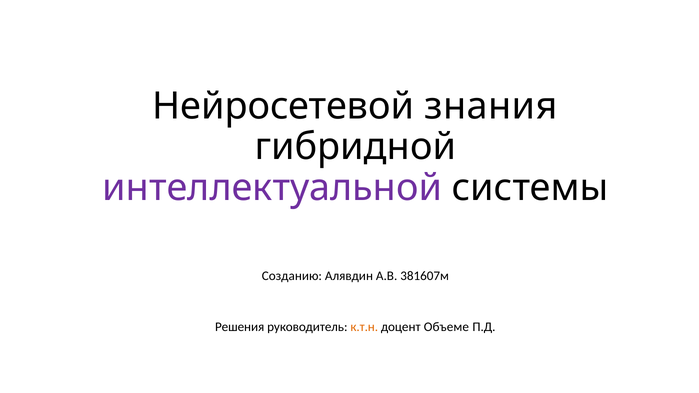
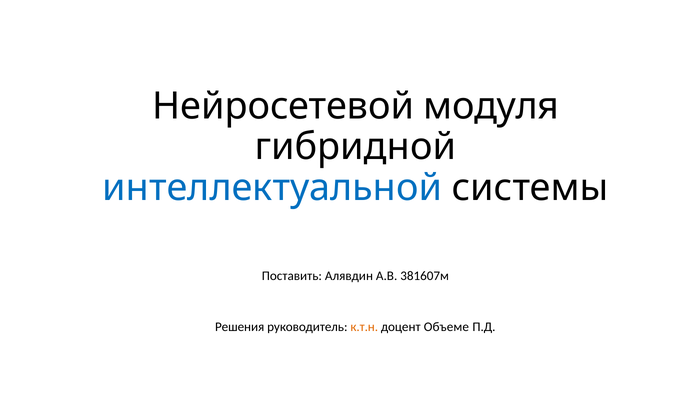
знания: знания -> модуля
интеллектуальной colour: purple -> blue
Созданию: Созданию -> Поставить
